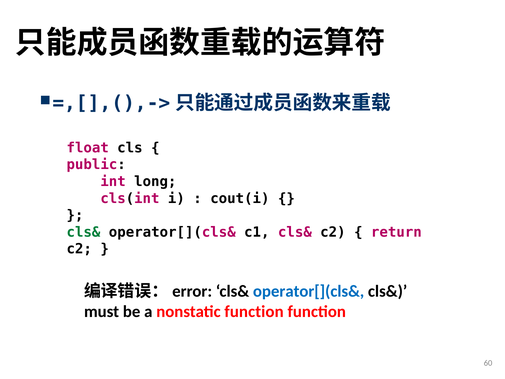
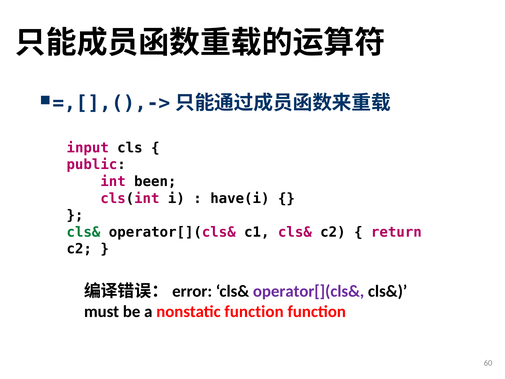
float: float -> input
long: long -> been
cout(i: cout(i -> have(i
operator[](cls& at (309, 291) colour: blue -> purple
